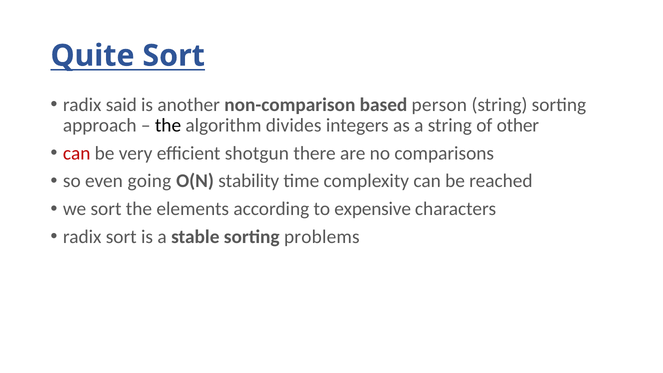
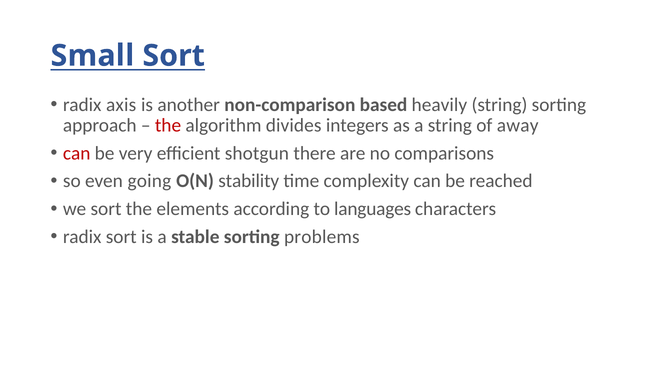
Quite: Quite -> Small
said: said -> axis
person: person -> heavily
the at (168, 126) colour: black -> red
other: other -> away
expensive: expensive -> languages
